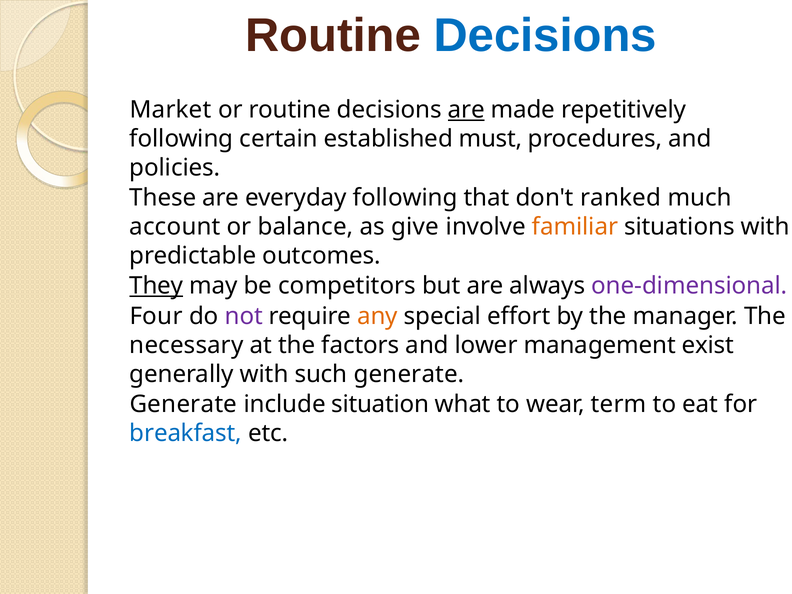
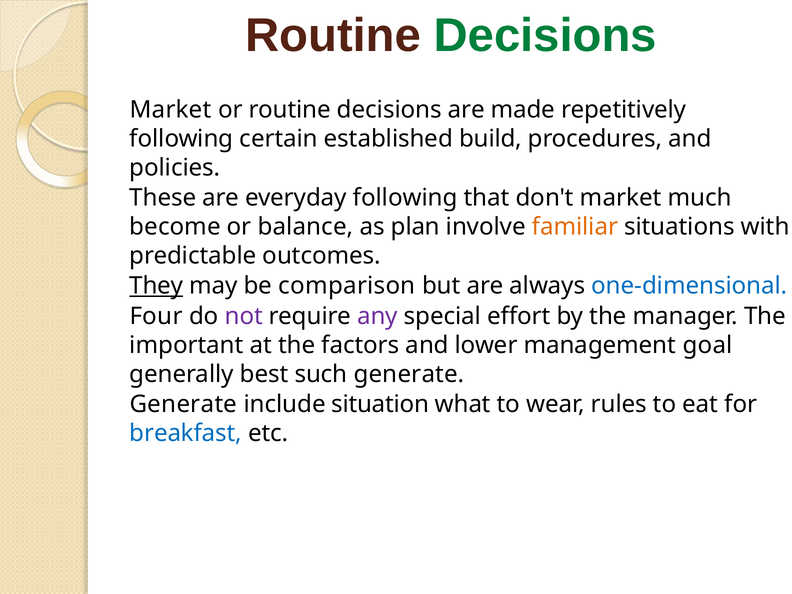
Decisions at (545, 36) colour: blue -> green
are at (466, 110) underline: present -> none
must: must -> build
don't ranked: ranked -> market
account: account -> become
give: give -> plan
competitors: competitors -> comparison
one-dimensional colour: purple -> blue
any colour: orange -> purple
necessary: necessary -> important
exist: exist -> goal
generally with: with -> best
term: term -> rules
